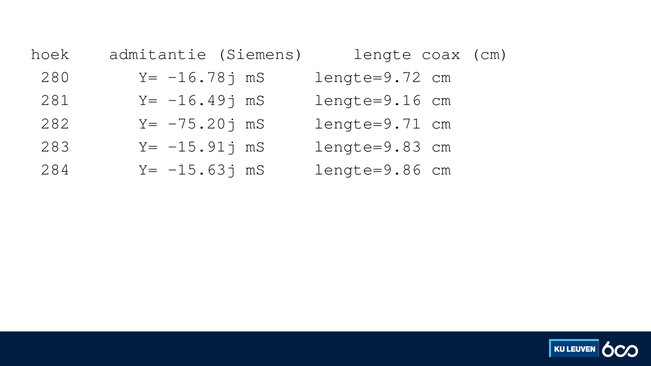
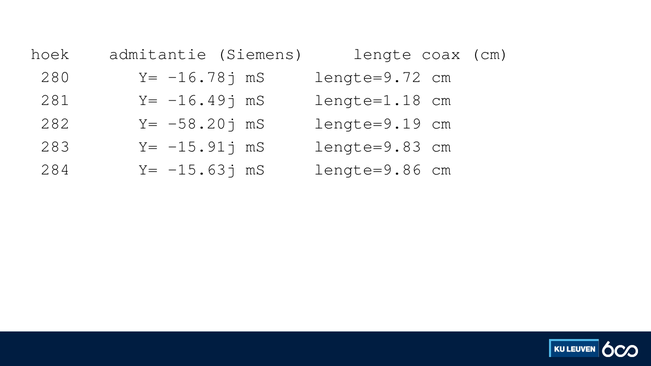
lengte=9.16: lengte=9.16 -> lengte=1.18
-75.20j: -75.20j -> -58.20j
lengte=9.71: lengte=9.71 -> lengte=9.19
